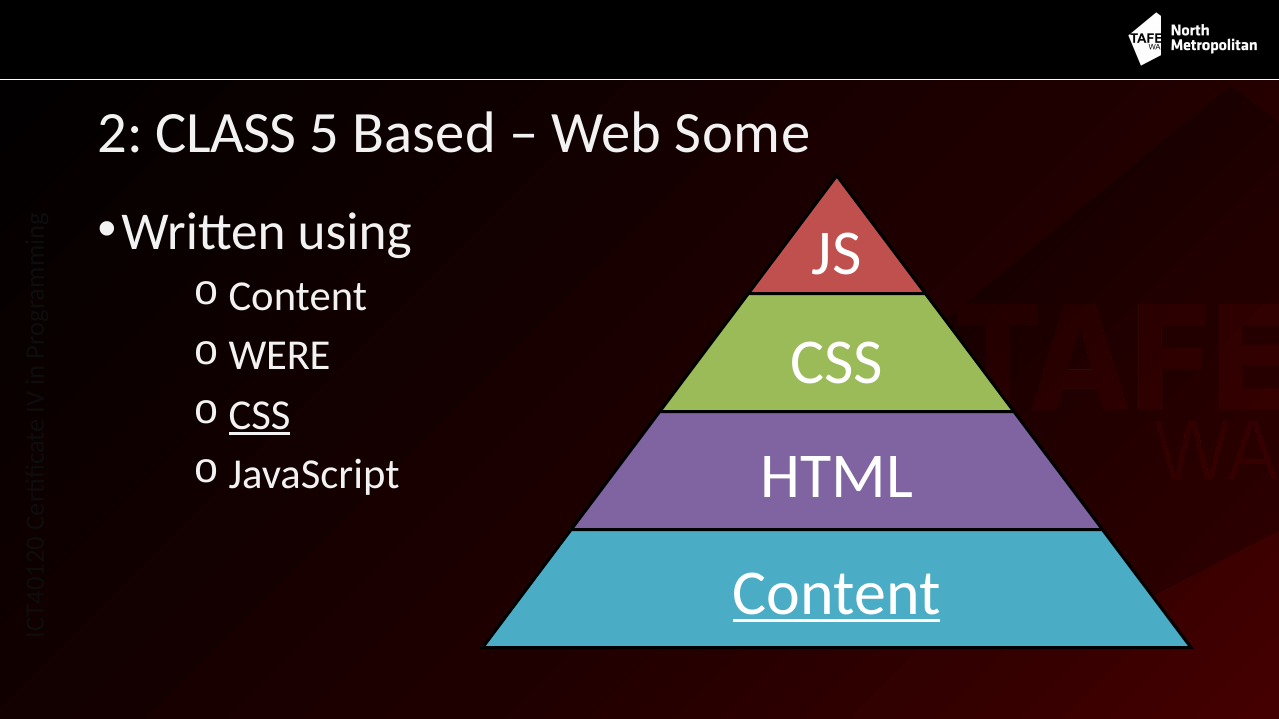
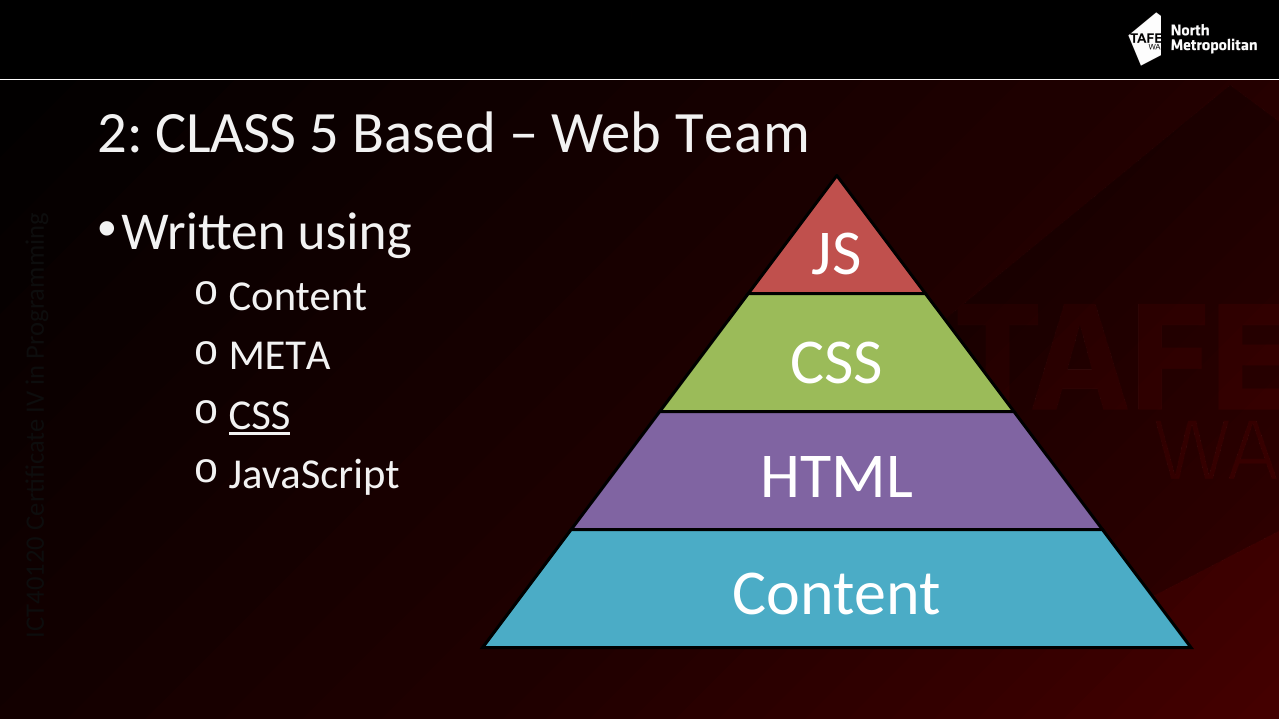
Some: Some -> Team
WERE: WERE -> META
Content at (837, 593) underline: present -> none
